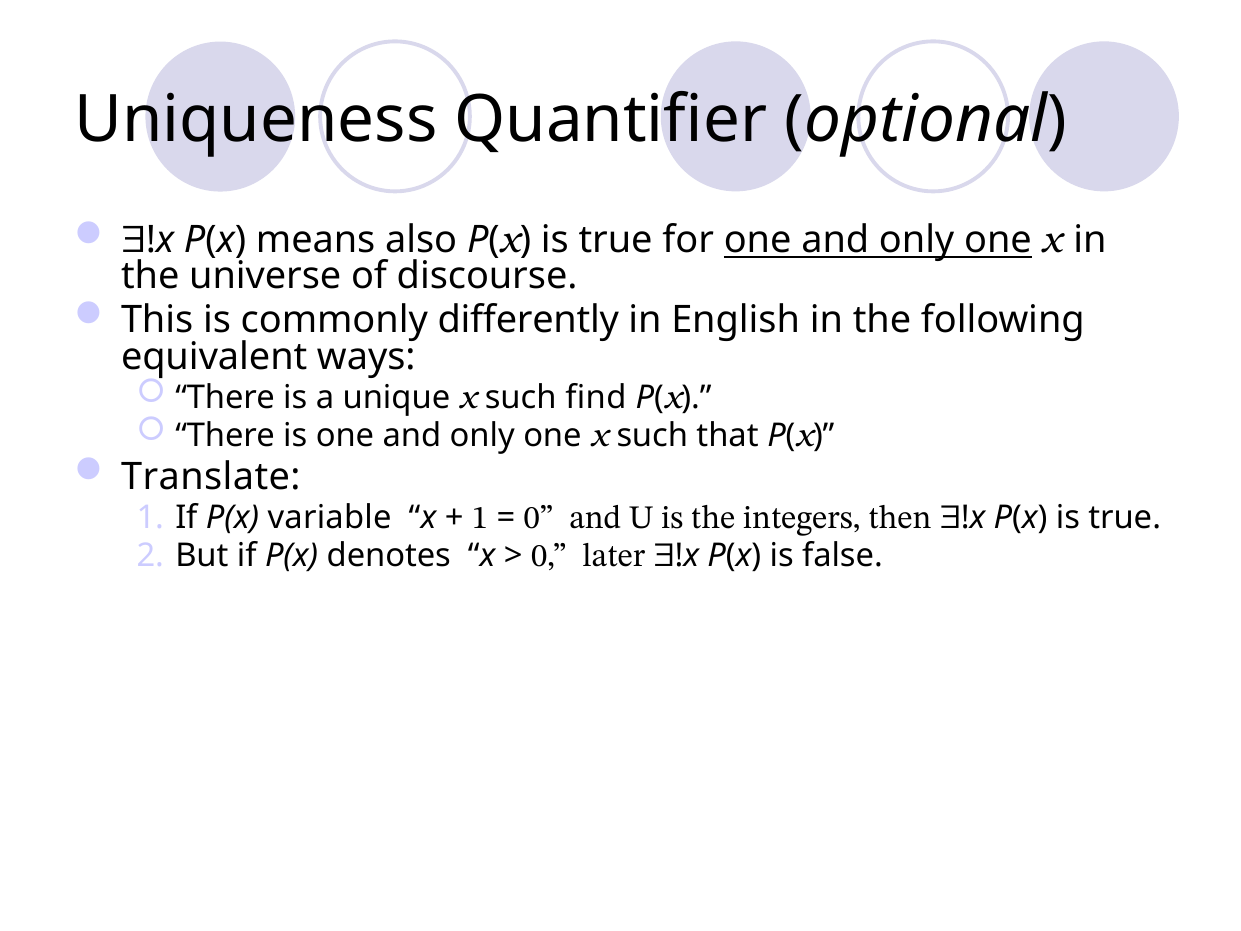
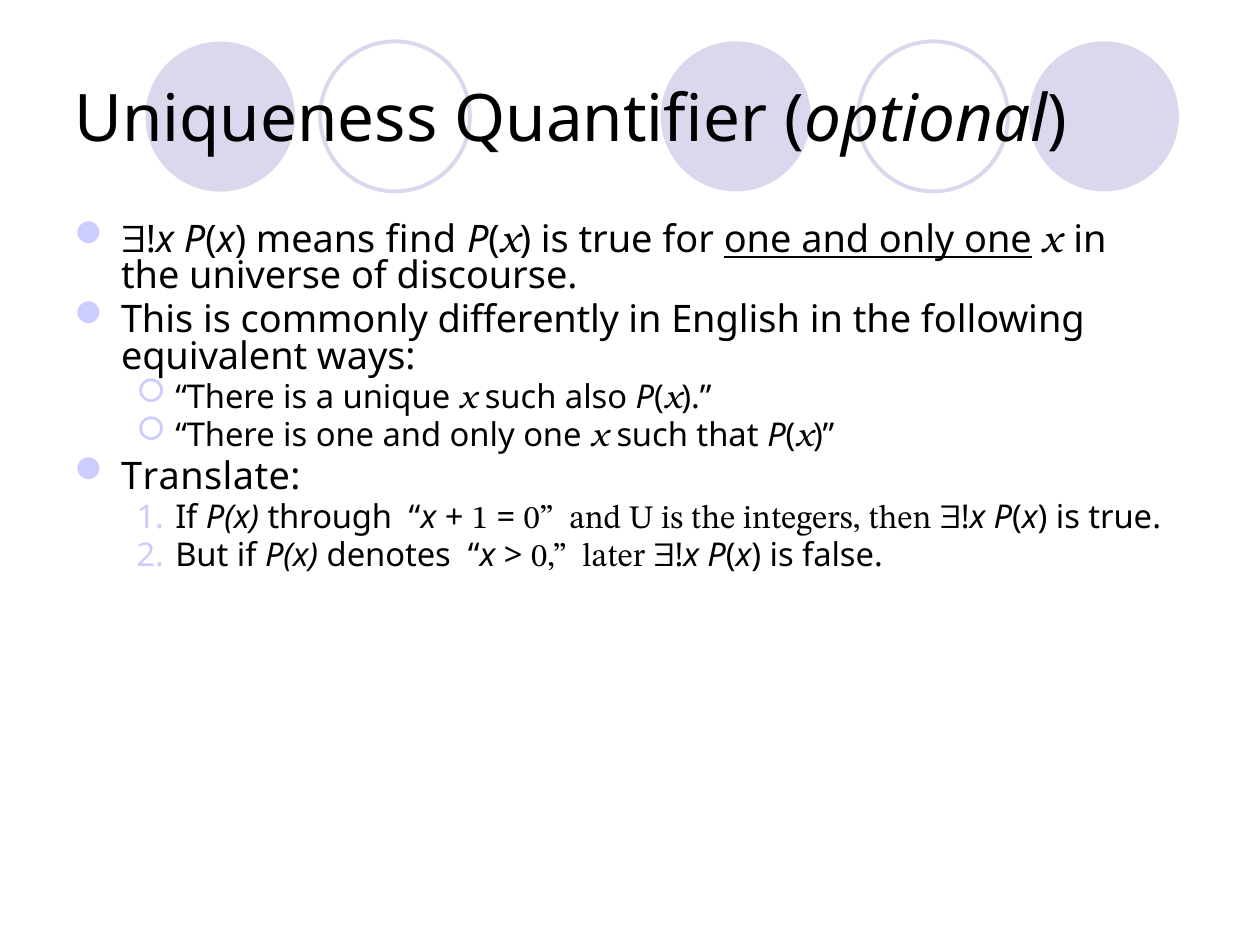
also: also -> find
find: find -> also
variable: variable -> through
